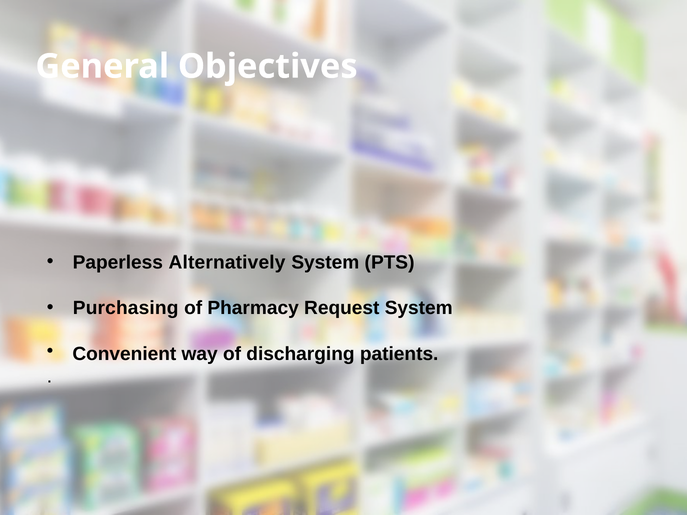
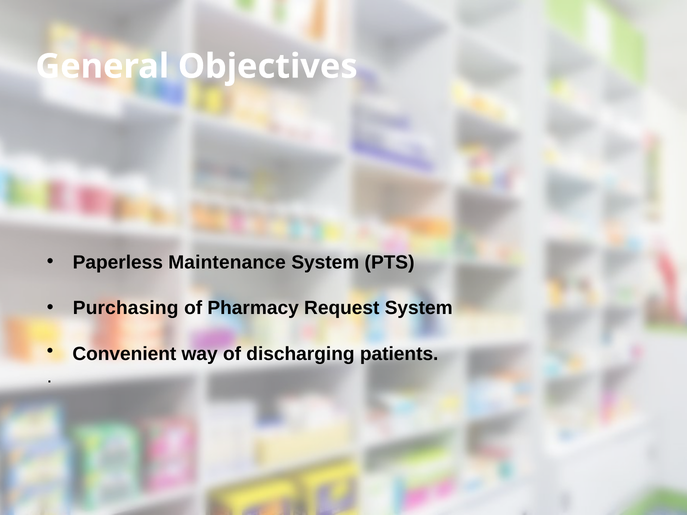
Alternatively: Alternatively -> Maintenance
